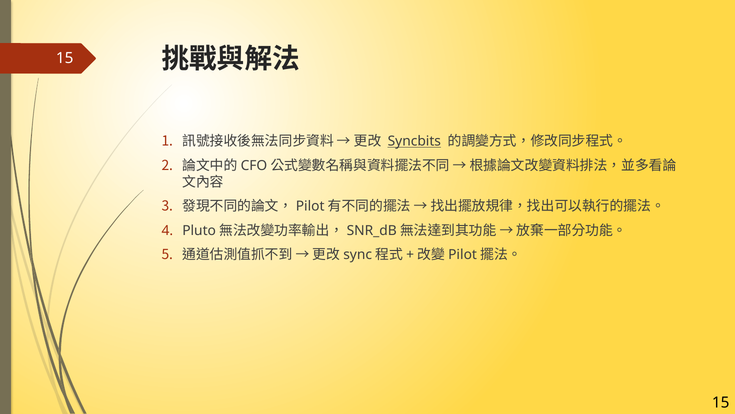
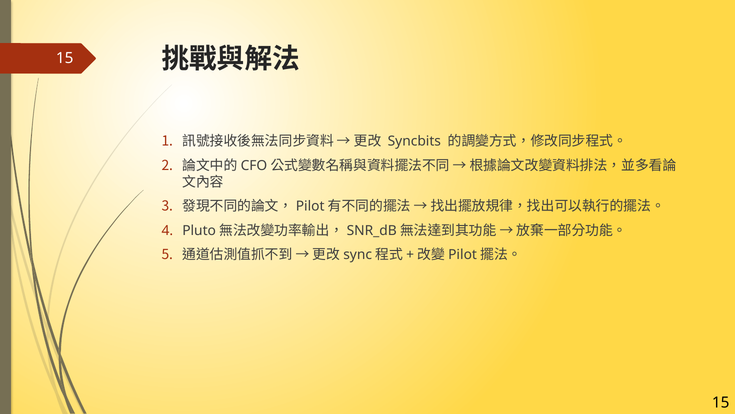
Syncbits underline: present -> none
